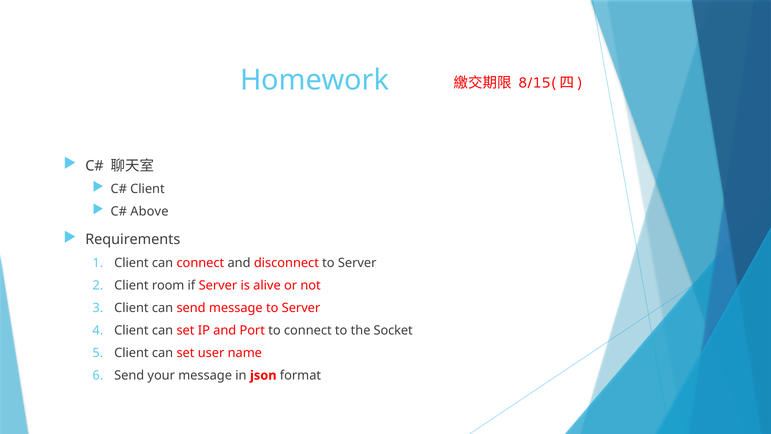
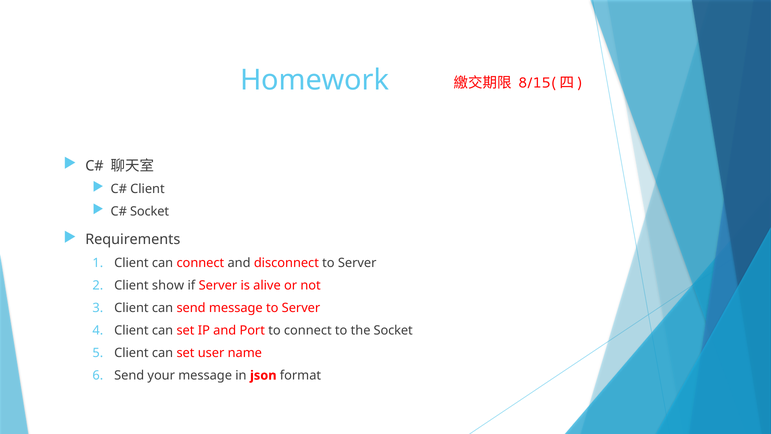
Above at (149, 212): Above -> Socket
room: room -> show
